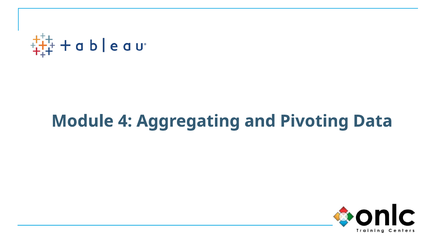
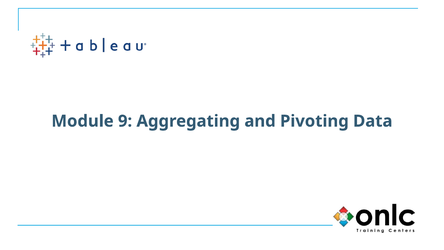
4: 4 -> 9
